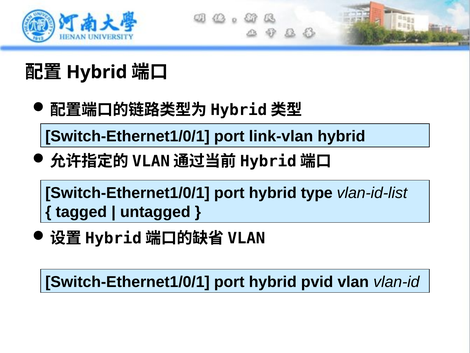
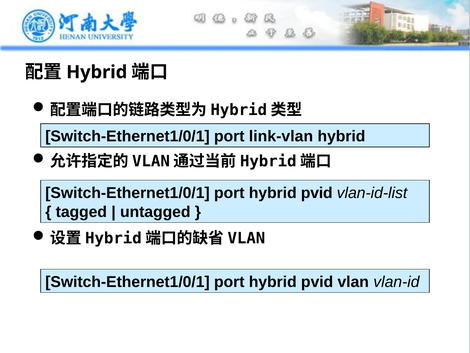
type at (317, 193): type -> pvid
